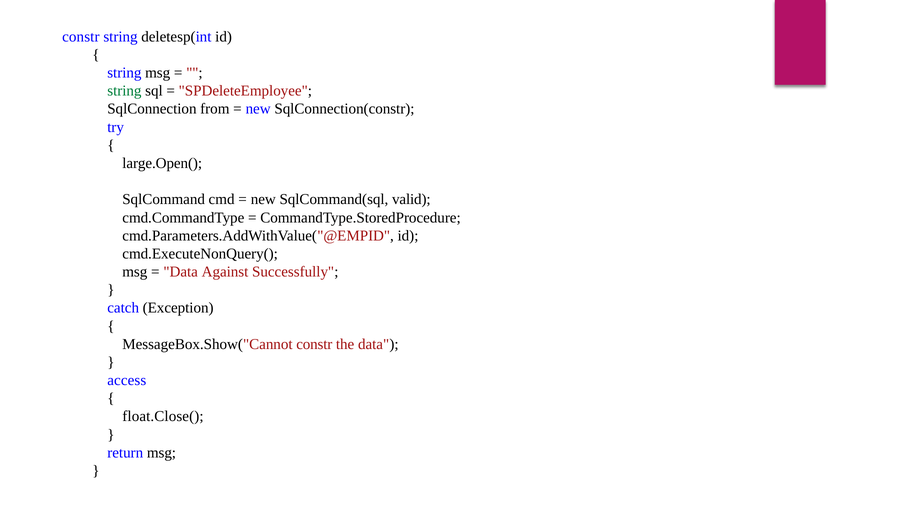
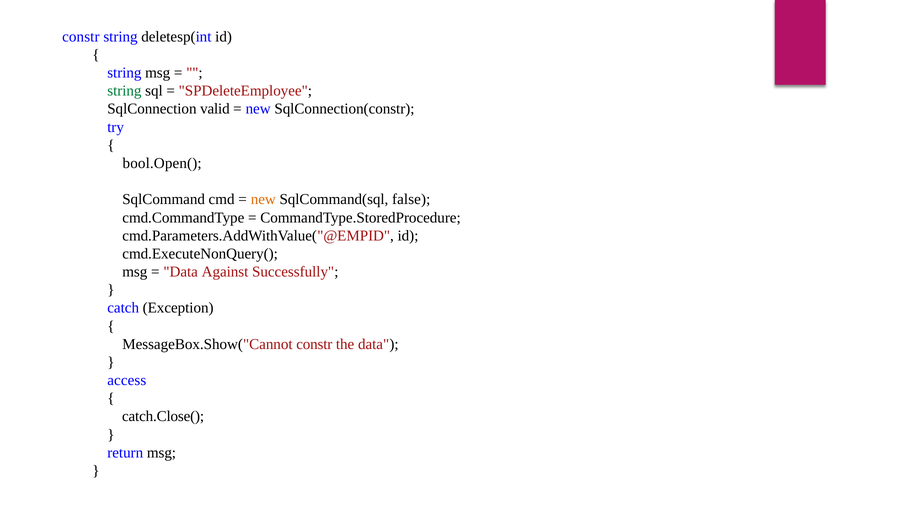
from: from -> valid
large.Open(: large.Open( -> bool.Open(
new at (263, 199) colour: black -> orange
valid: valid -> false
float.Close(: float.Close( -> catch.Close(
